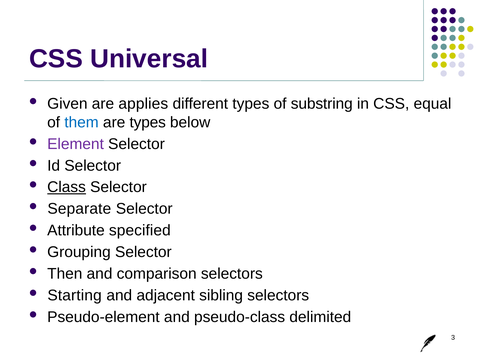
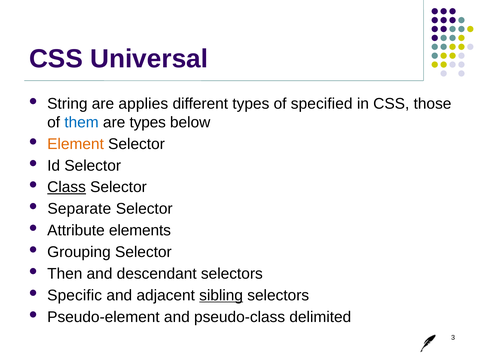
Given: Given -> String
substring: substring -> specified
equal: equal -> those
Element colour: purple -> orange
specified: specified -> elements
comparison: comparison -> descendant
Starting: Starting -> Specific
sibling underline: none -> present
